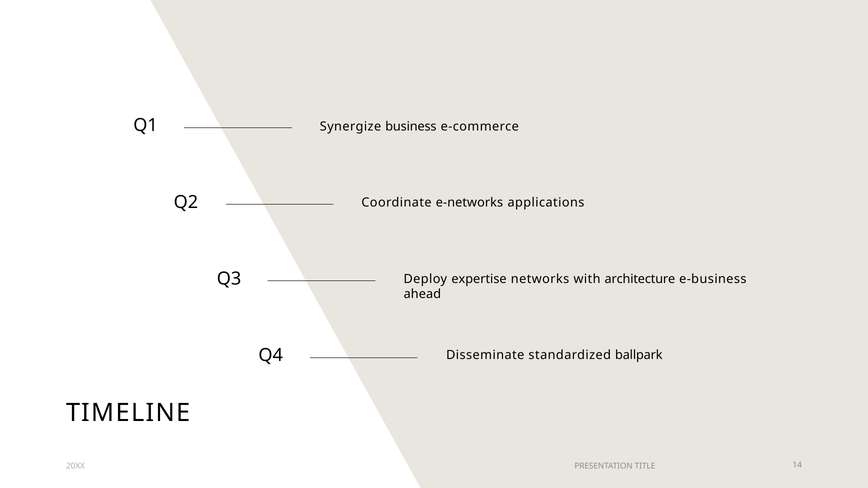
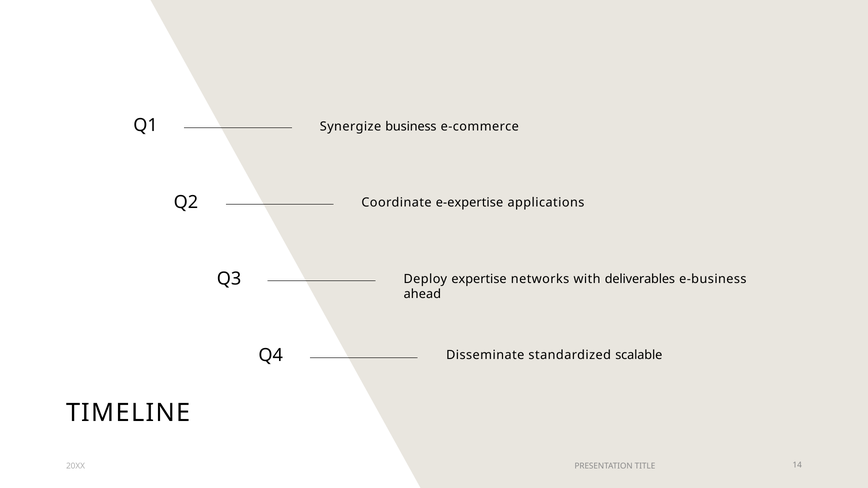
e-networks: e-networks -> e-expertise
architecture: architecture -> deliverables
ballpark: ballpark -> scalable
